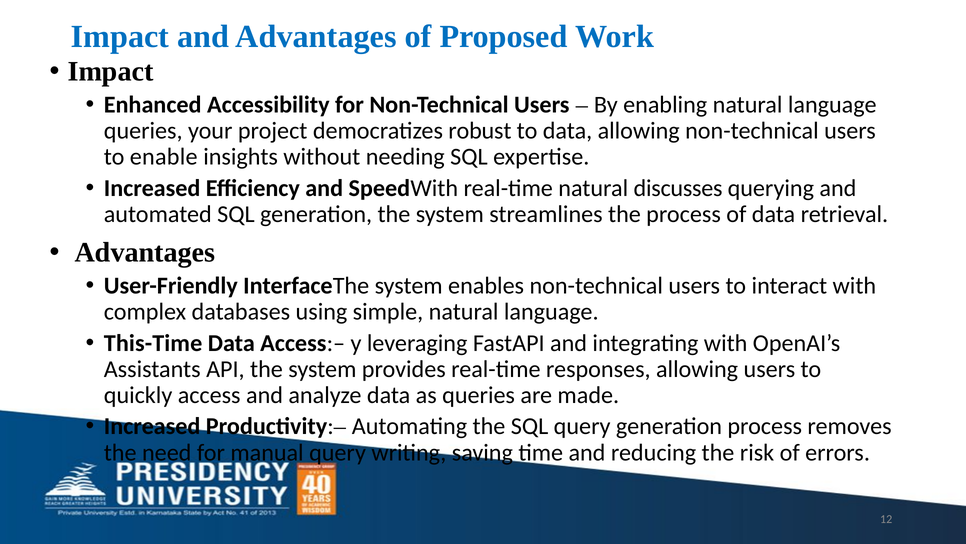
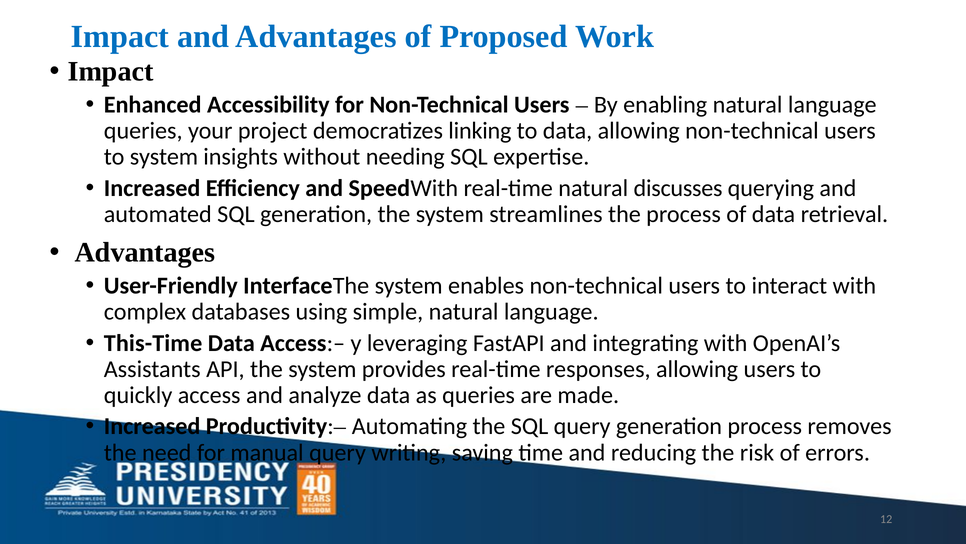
robust: robust -> linking
to enable: enable -> system
